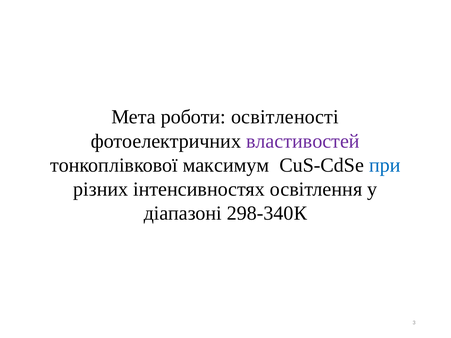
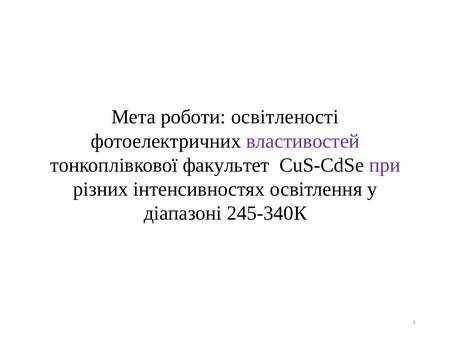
максимум: максимум -> факультет
при colour: blue -> purple
298-340К: 298-340К -> 245-340К
